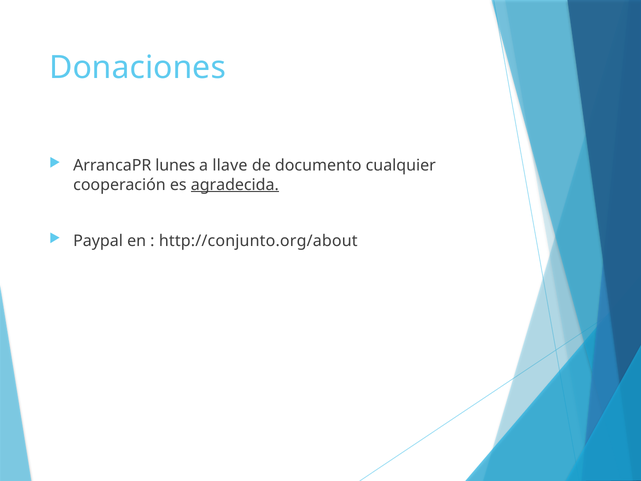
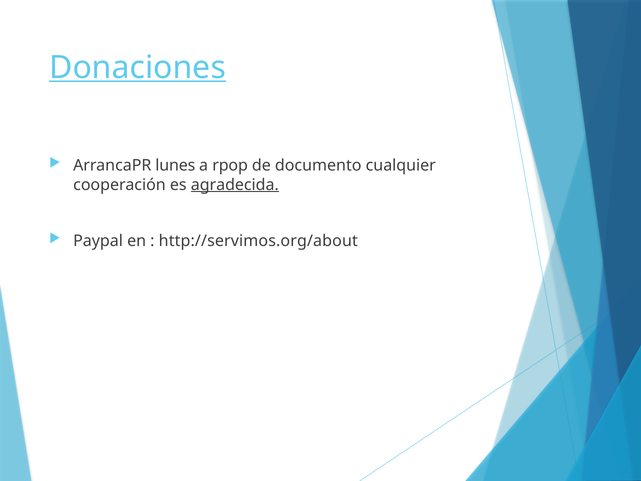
Donaciones underline: none -> present
llave: llave -> rpop
http://conjunto.org/about: http://conjunto.org/about -> http://servimos.org/about
